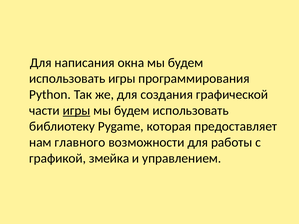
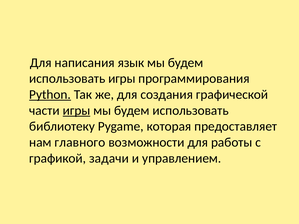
окна: окна -> язык
Python underline: none -> present
змейка: змейка -> задачи
